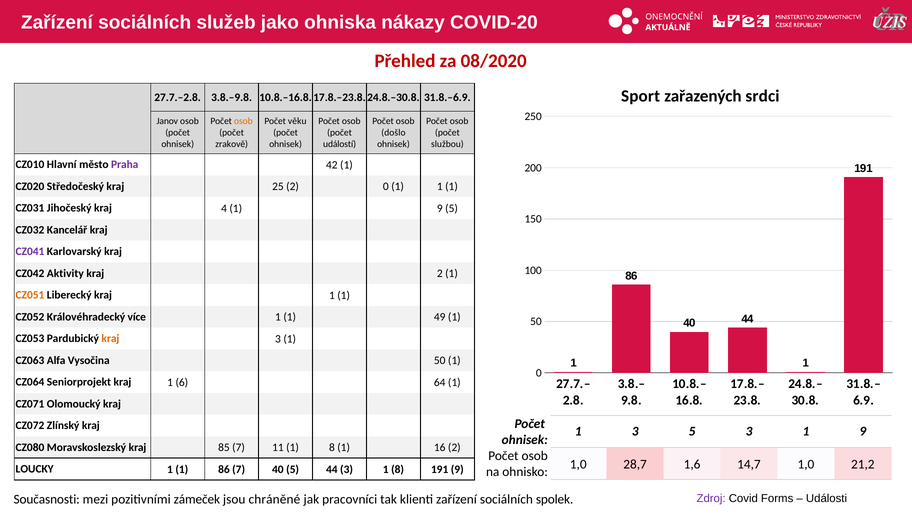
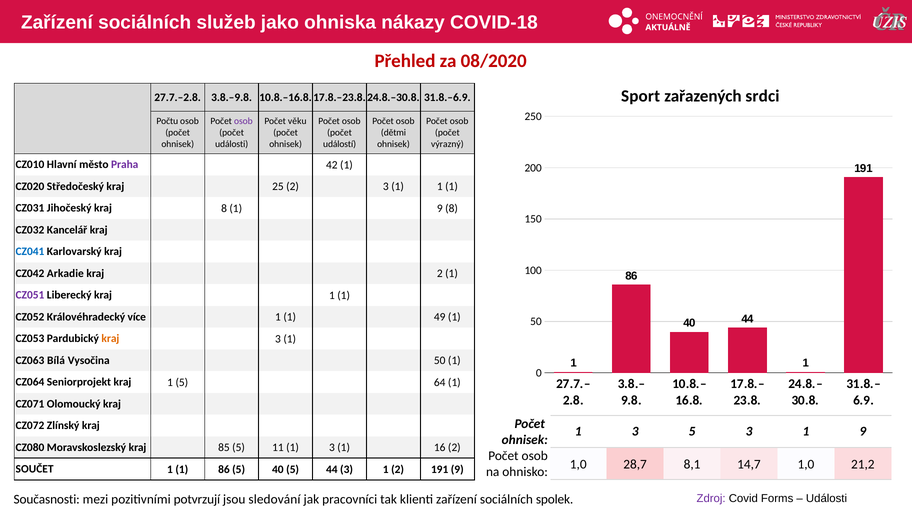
COVID-20: COVID-20 -> COVID-18
Janov: Janov -> Počtu
osob at (243, 121) colour: orange -> purple
došlo: došlo -> dětmi
zrakově at (232, 144): zrakově -> události
službou: službou -> výrazný
2 0: 0 -> 3
kraj 4: 4 -> 8
9 5: 5 -> 8
CZ041 colour: purple -> blue
Aktivity: Aktivity -> Arkadie
CZ051 colour: orange -> purple
Alfa: Alfa -> Bílá
1 6: 6 -> 5
85 7: 7 -> 5
11 1 8: 8 -> 3
1,6: 1,6 -> 8,1
LOUCKY: LOUCKY -> SOUČET
86 7: 7 -> 5
3 1 8: 8 -> 2
zámeček: zámeček -> potvrzují
chráněné: chráněné -> sledování
